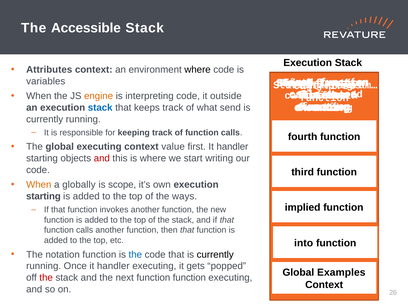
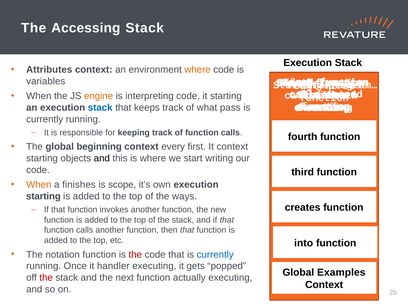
Accessible: Accessible -> Accessing
where at (198, 70) colour: black -> orange
it outside: outside -> starting
send: send -> pass
global executing: executing -> beginning
value: value -> every
first It handler: handler -> context
and at (102, 158) colour: red -> black
a globally: globally -> finishes
implied: implied -> creates
the at (135, 255) colour: blue -> red
currently at (215, 255) colour: black -> blue
function function: function -> actually
